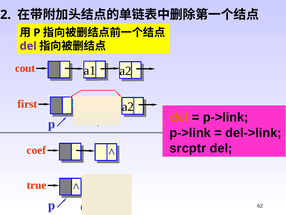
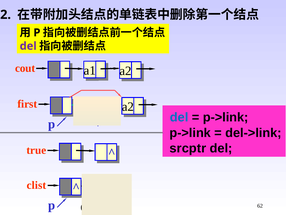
del at (179, 117) colour: orange -> blue
coef: coef -> true
true: true -> clist
